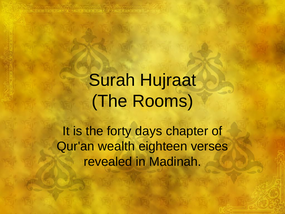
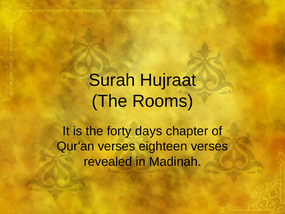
Qur'an wealth: wealth -> verses
